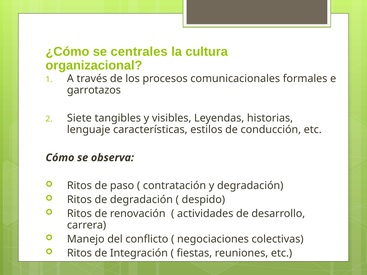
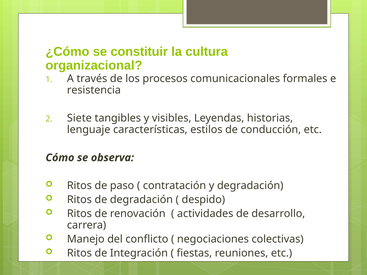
centrales: centrales -> constituir
garrotazos: garrotazos -> resistencia
